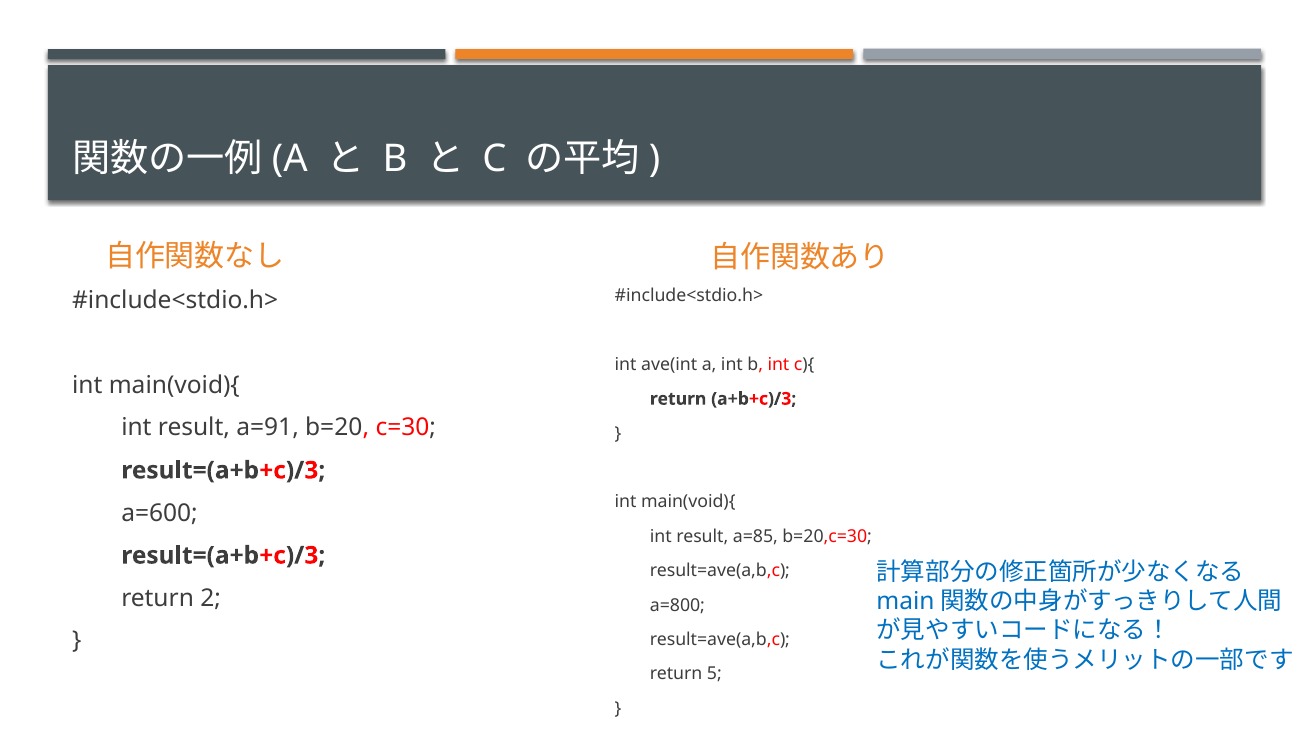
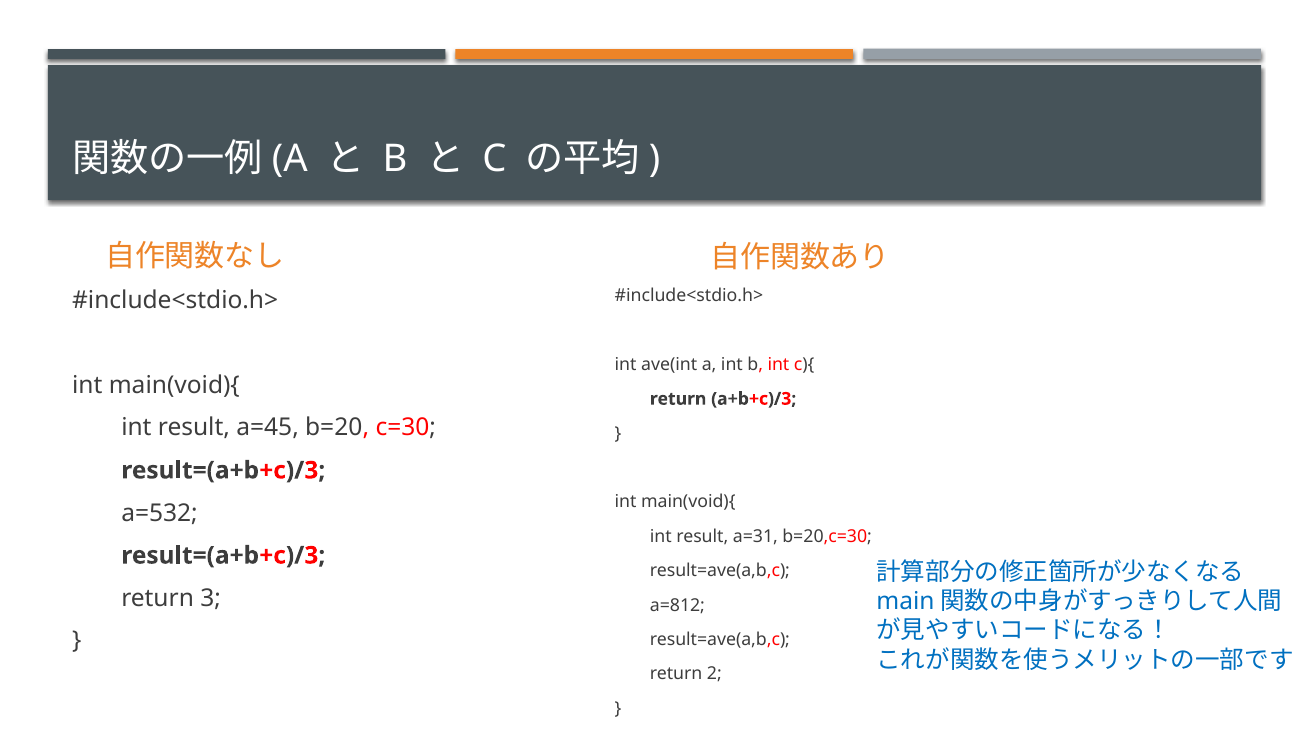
a=91: a=91 -> a=45
a=600: a=600 -> a=532
a=85: a=85 -> a=31
2: 2 -> 3
a=800: a=800 -> a=812
5: 5 -> 2
